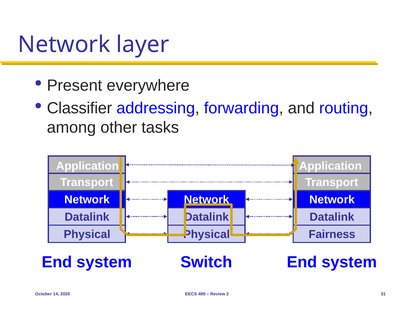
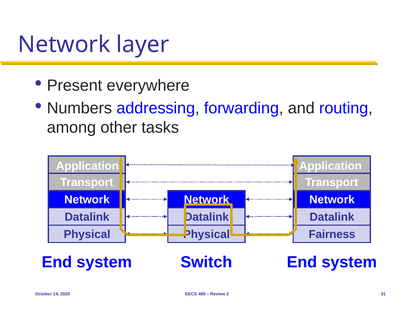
Classifier: Classifier -> Numbers
